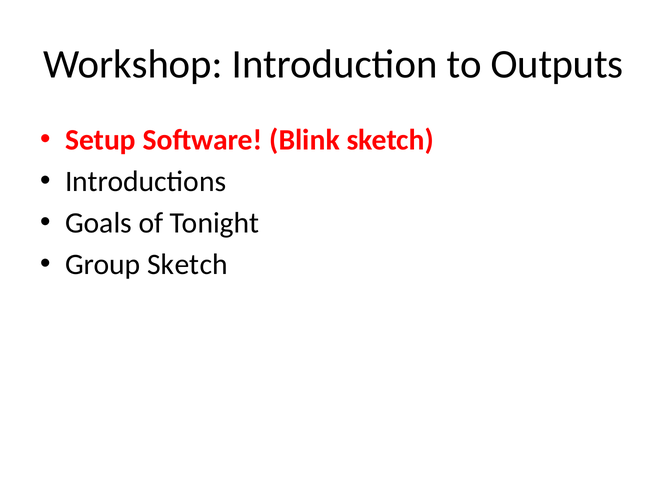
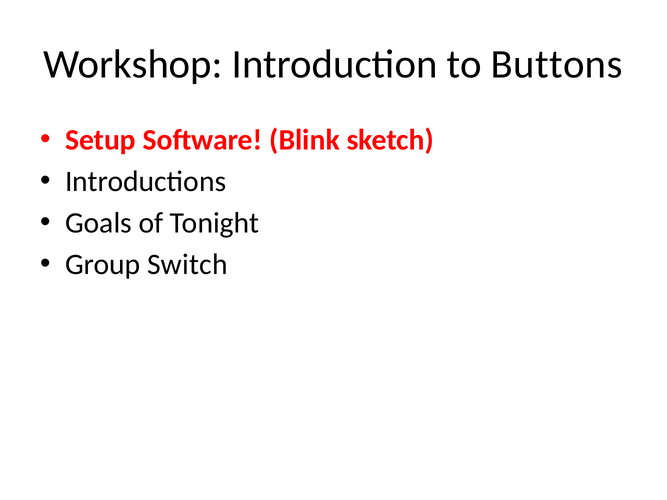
Outputs: Outputs -> Buttons
Group Sketch: Sketch -> Switch
